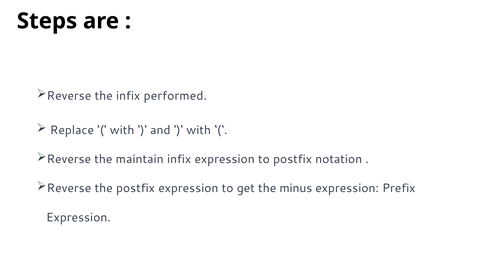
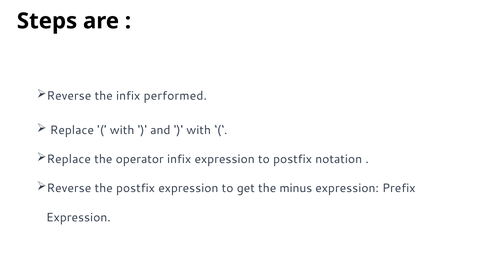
Reverse at (69, 159): Reverse -> Replace
maintain: maintain -> operator
